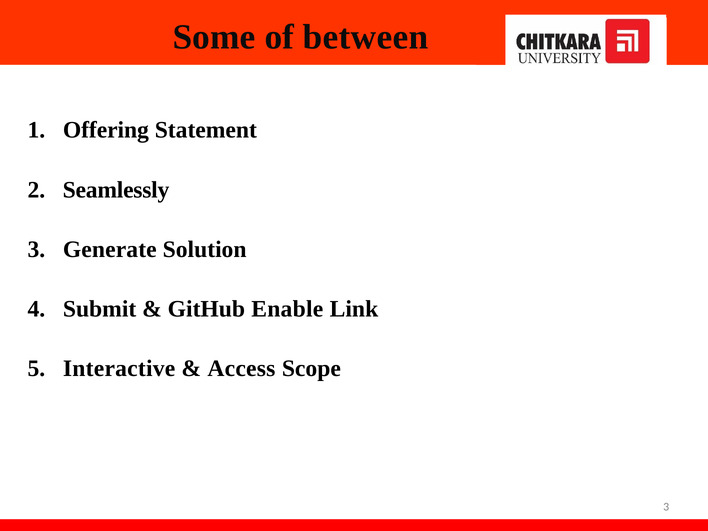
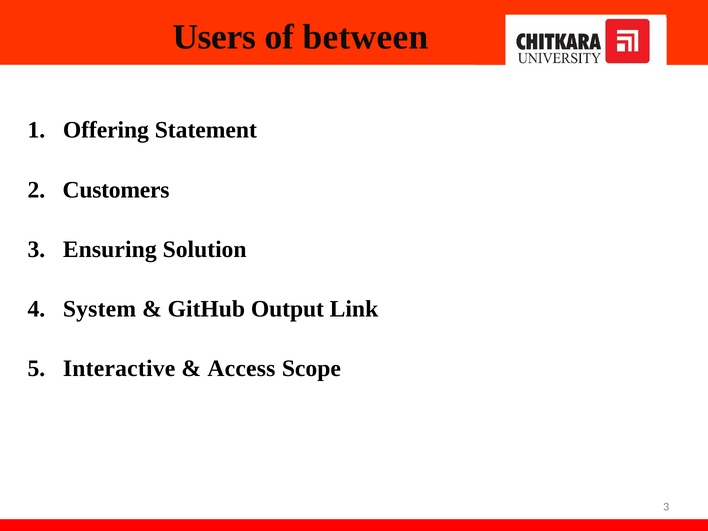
Some: Some -> Users
Seamlessly: Seamlessly -> Customers
Generate: Generate -> Ensuring
Submit: Submit -> System
Enable: Enable -> Output
